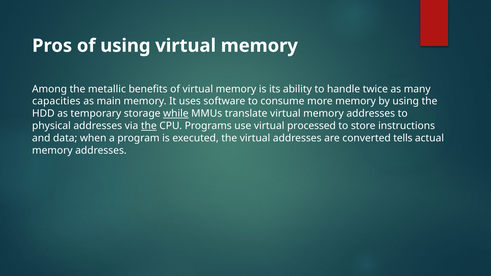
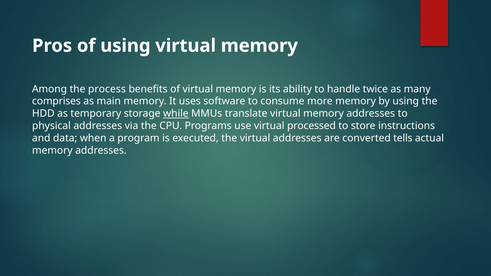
metallic: metallic -> process
capacities: capacities -> comprises
the at (149, 126) underline: present -> none
